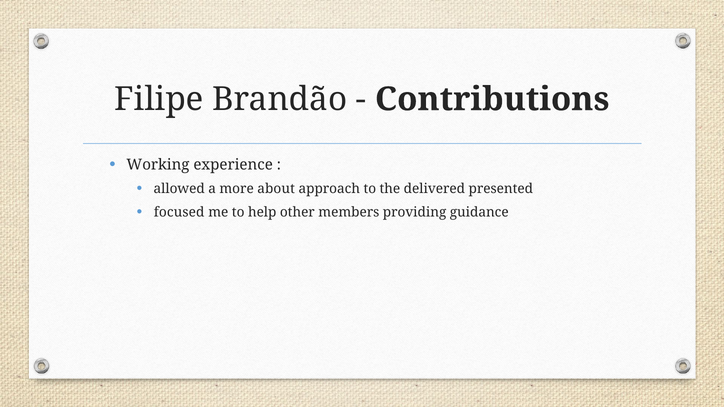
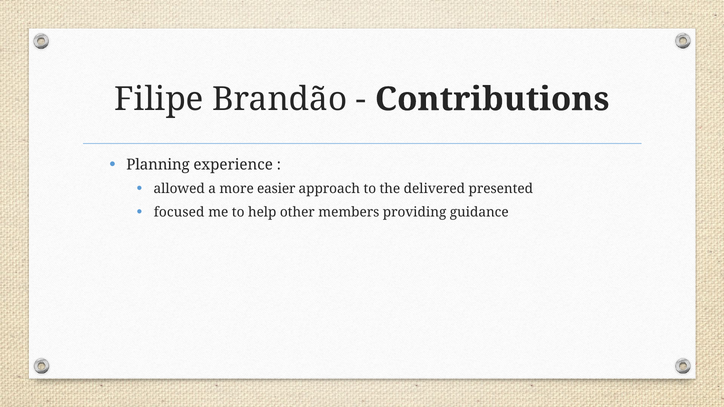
Working: Working -> Planning
about: about -> easier
